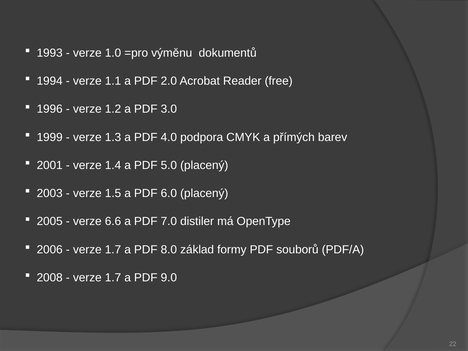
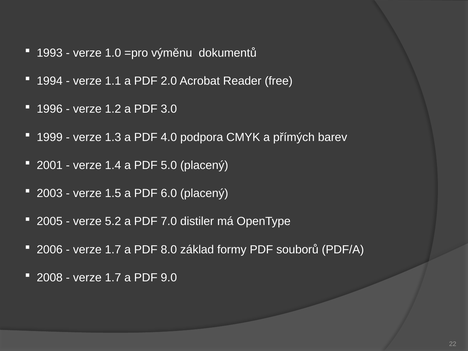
6.6: 6.6 -> 5.2
